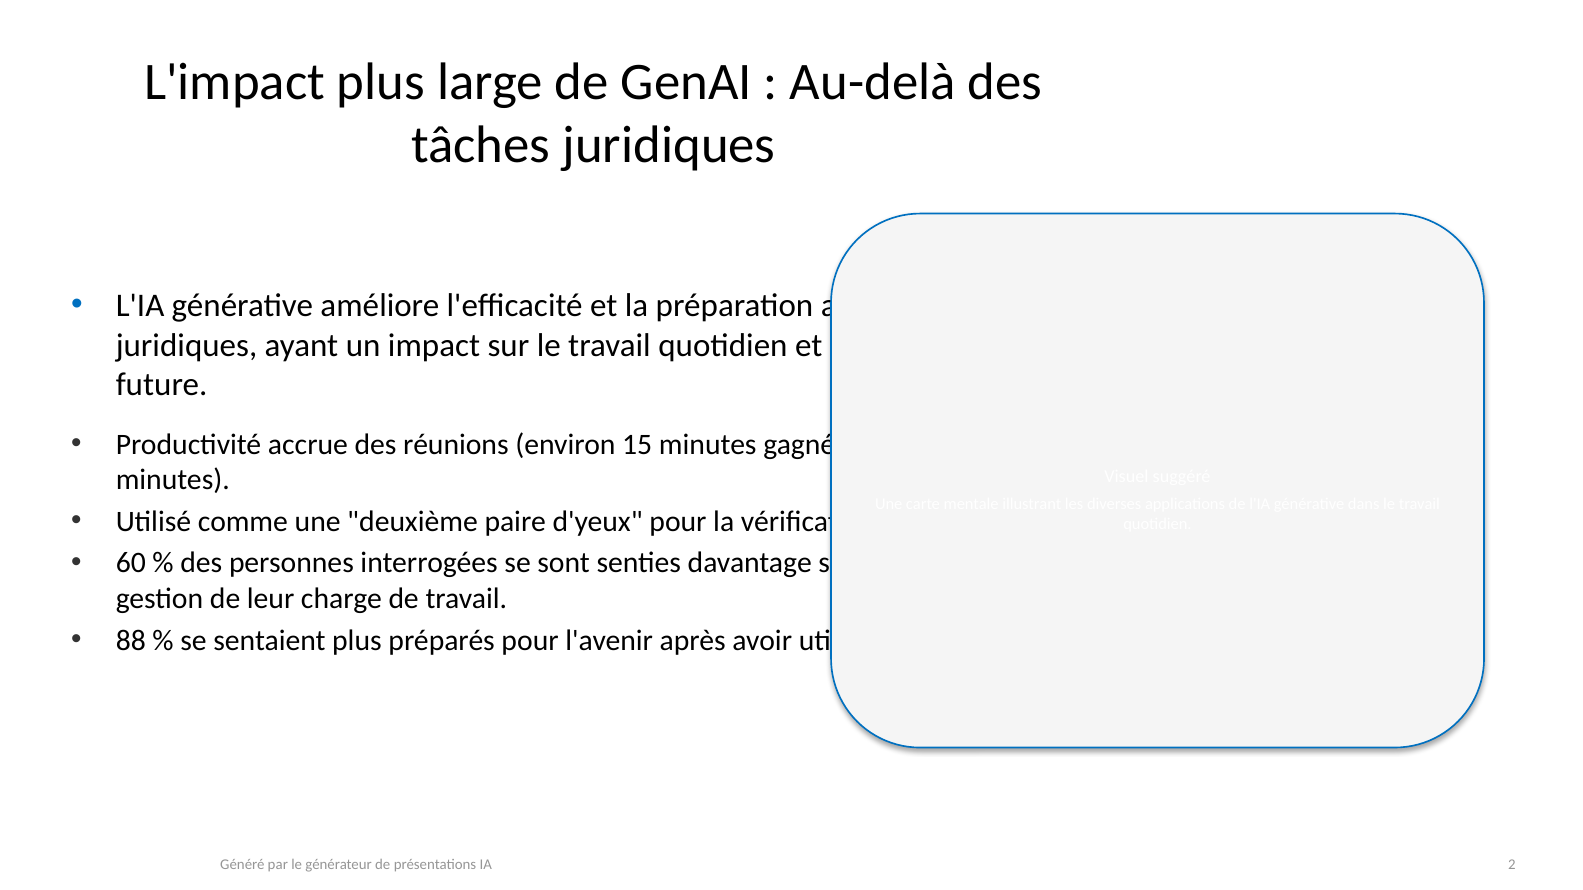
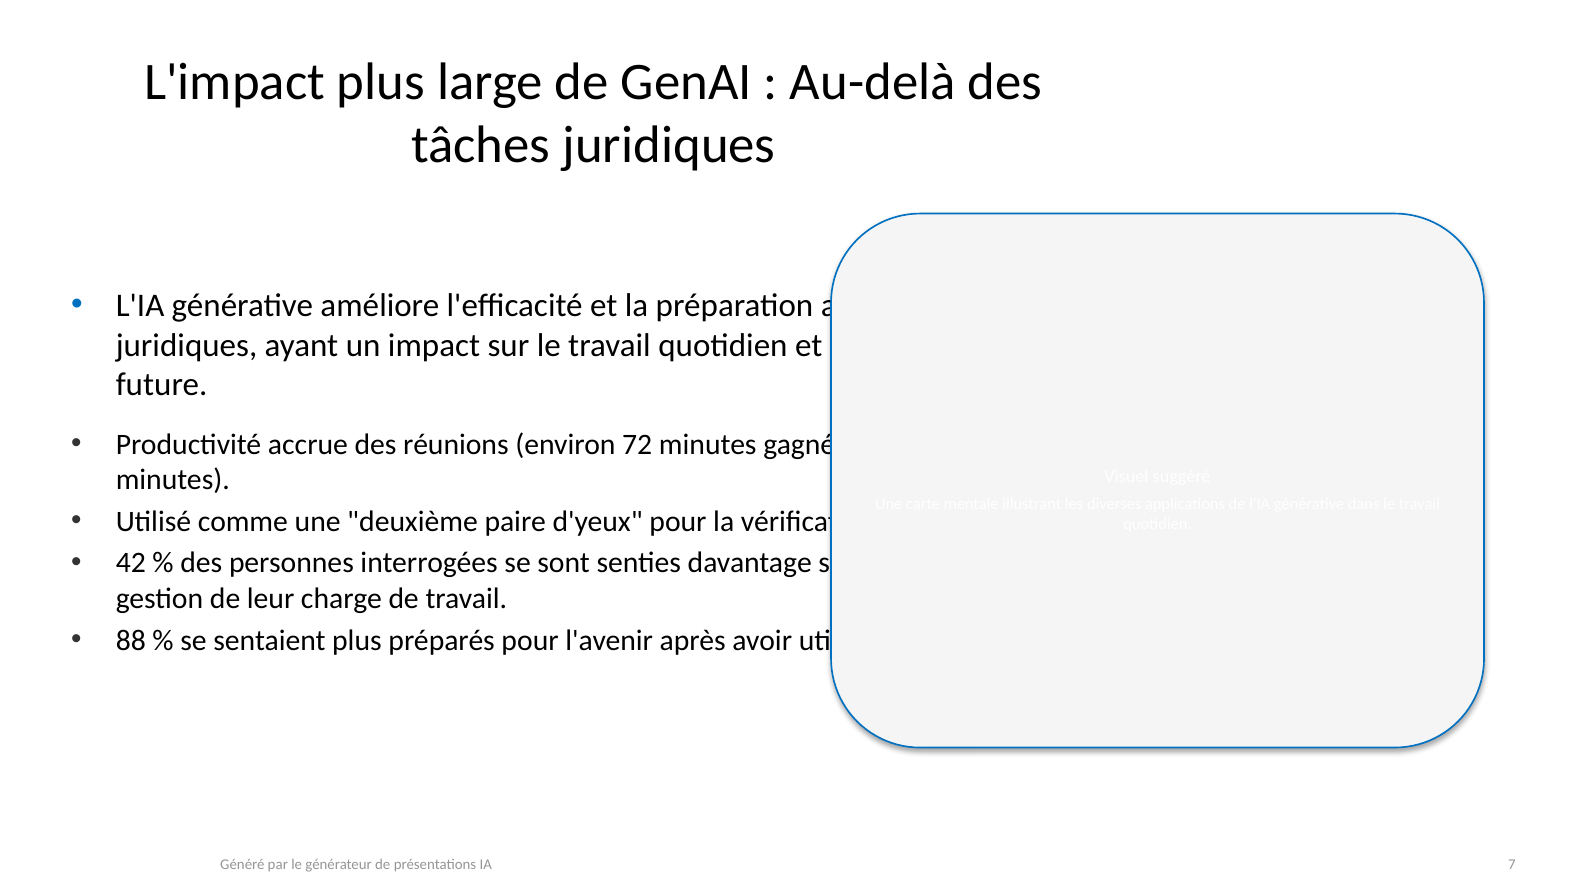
15: 15 -> 72
60: 60 -> 42
2: 2 -> 7
